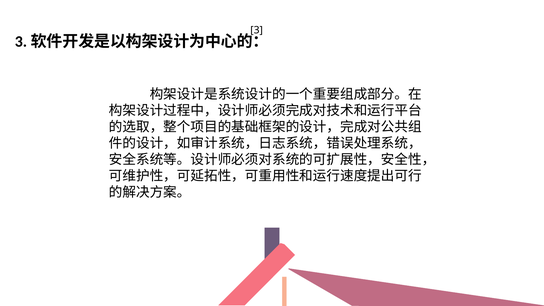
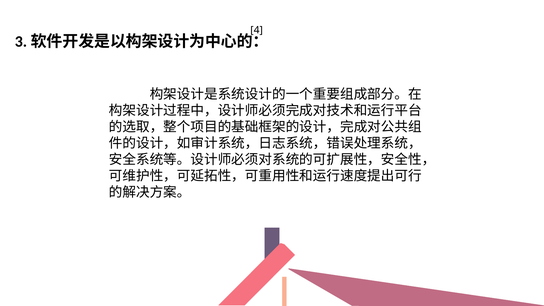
3: 3 -> 4
